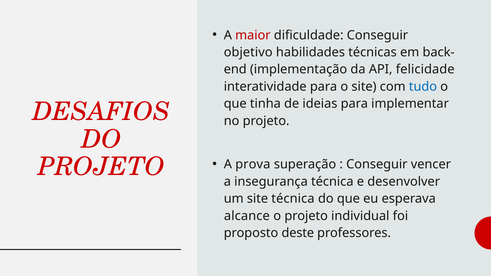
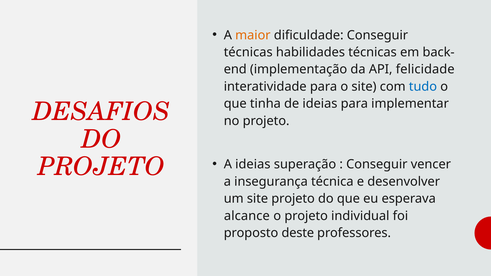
maior colour: red -> orange
objetivo at (248, 52): objetivo -> técnicas
A prova: prova -> ideias
site técnica: técnica -> projeto
